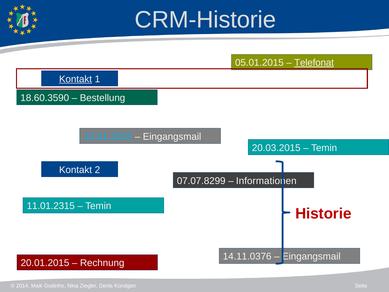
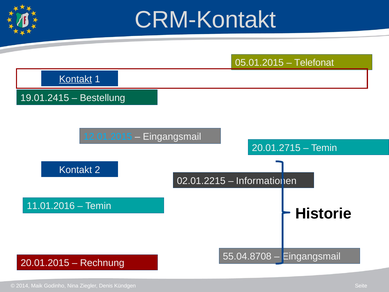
CRM-Historie: CRM-Historie -> CRM-Kontakt
Telefonat underline: present -> none
18.60.3590: 18.60.3590 -> 19.01.2415
20.03.2015: 20.03.2015 -> 20.01.2715
07.07.8299: 07.07.8299 -> 02.01.2215
11.01.2315: 11.01.2315 -> 11.01.2016
Historie colour: red -> black
14.11.0376: 14.11.0376 -> 55.04.8708
